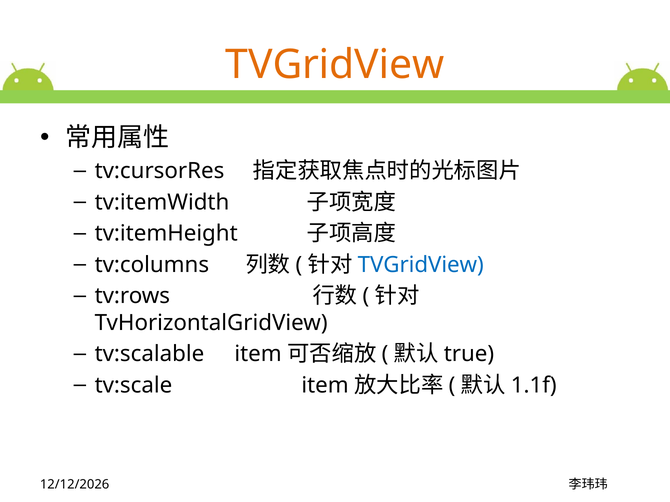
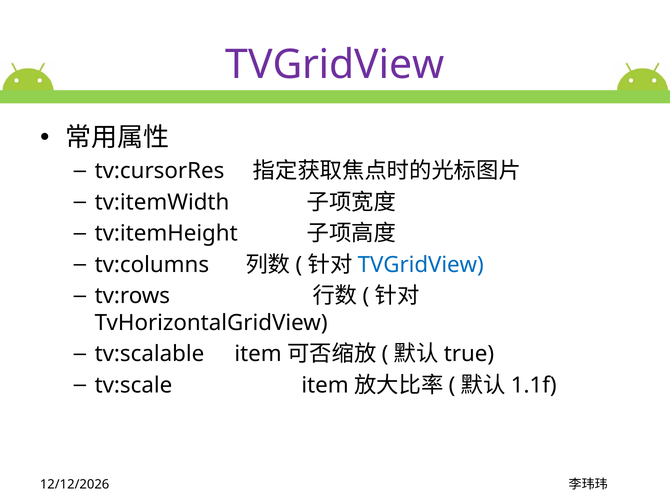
TVGridView at (335, 65) colour: orange -> purple
